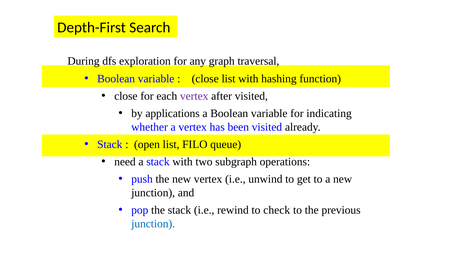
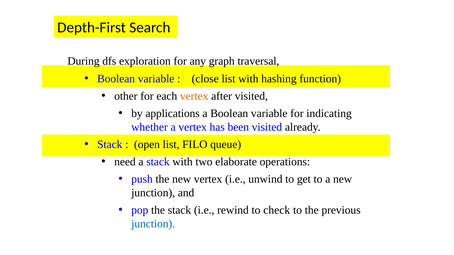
close at (126, 96): close -> other
vertex at (194, 96) colour: purple -> orange
subgraph: subgraph -> elaborate
